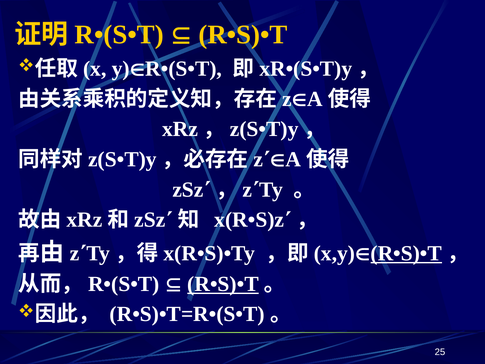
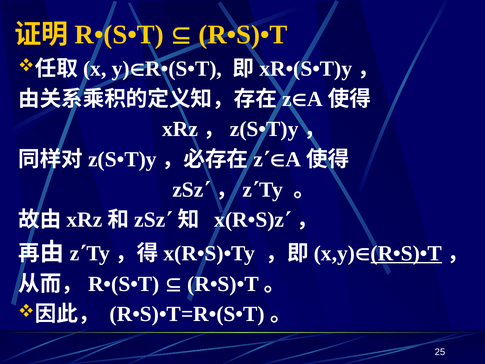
R•S)•T at (223, 284) underline: present -> none
